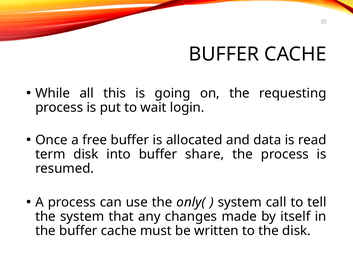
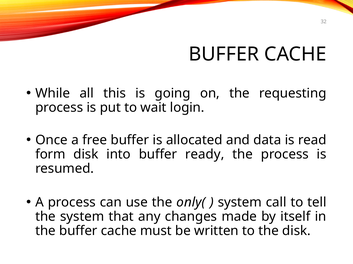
term: term -> form
share: share -> ready
